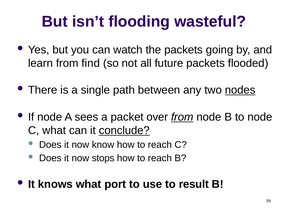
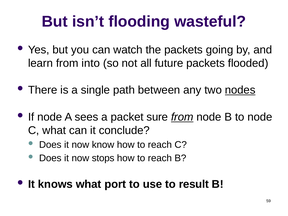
find: find -> into
over: over -> sure
conclude underline: present -> none
